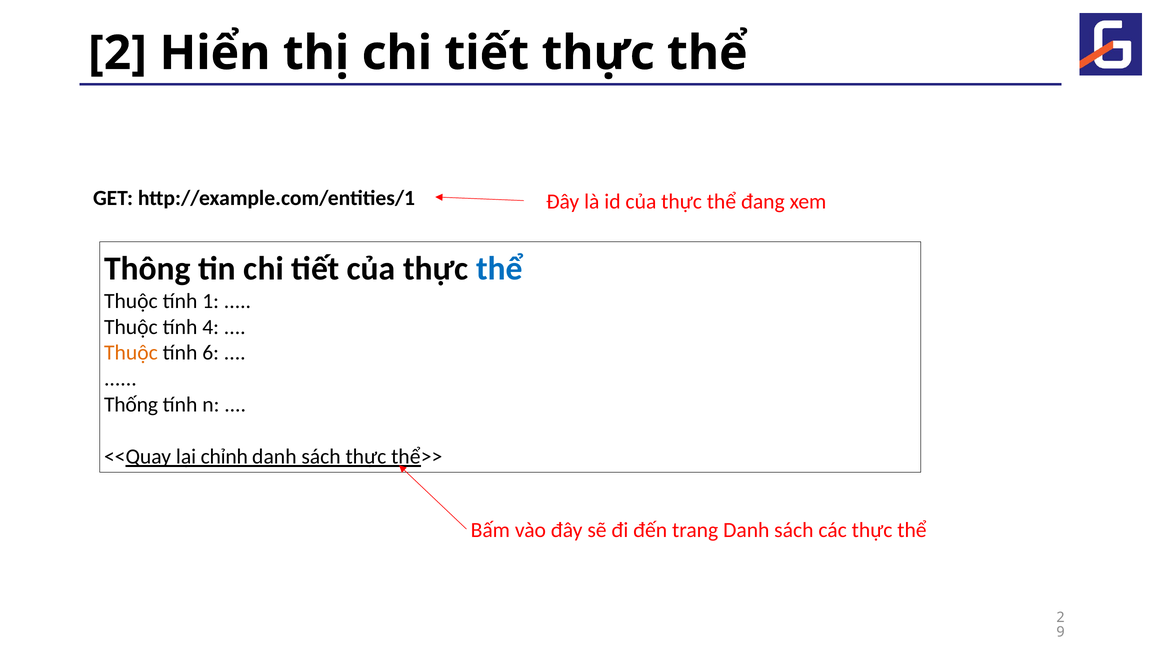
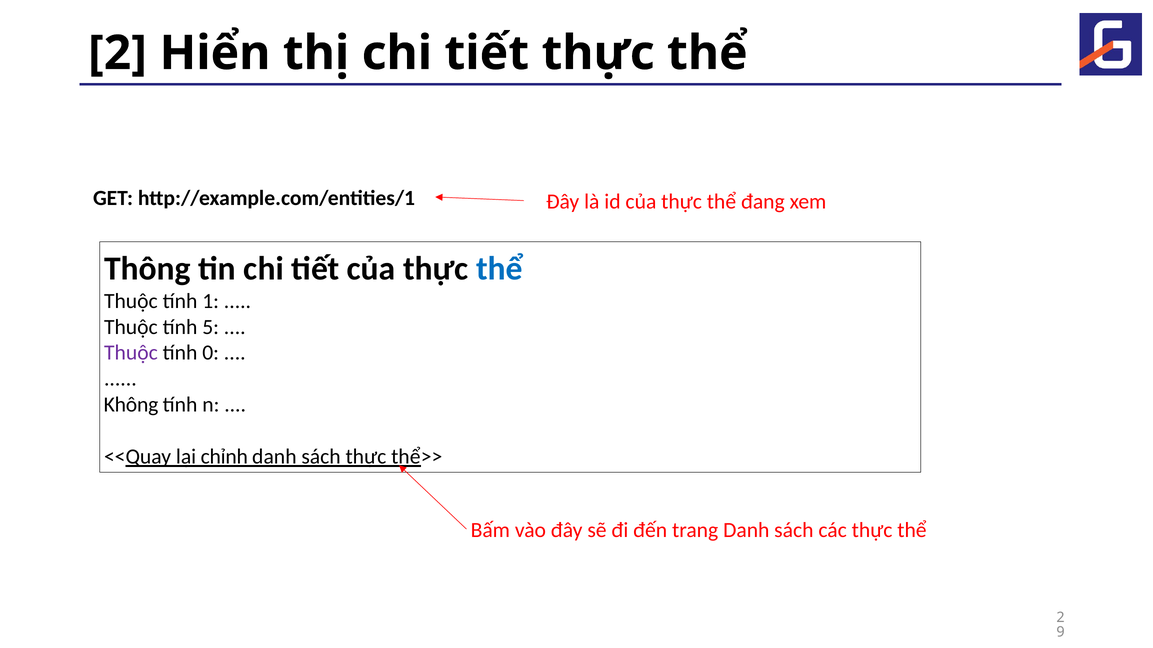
4: 4 -> 5
Thuộc at (131, 353) colour: orange -> purple
6: 6 -> 0
Thống: Thống -> Không
